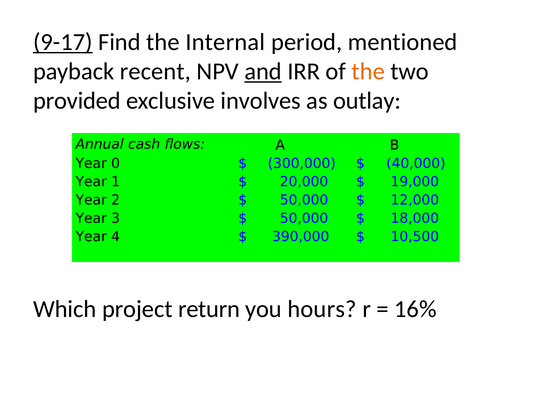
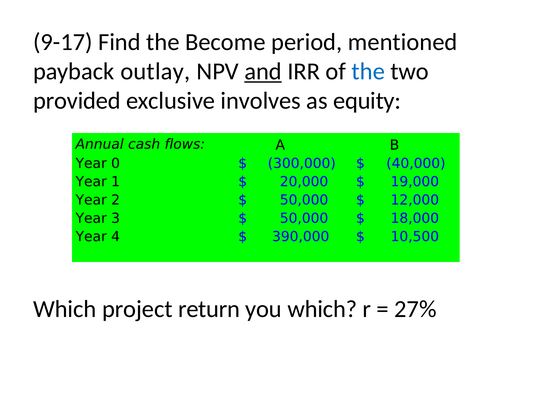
9-17 underline: present -> none
Internal: Internal -> Become
recent: recent -> outlay
the at (368, 72) colour: orange -> blue
outlay: outlay -> equity
you hours: hours -> which
16%: 16% -> 27%
